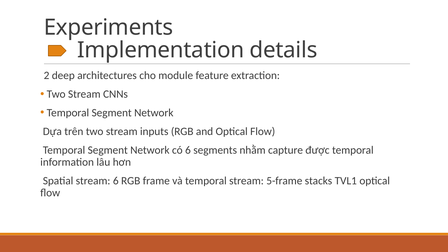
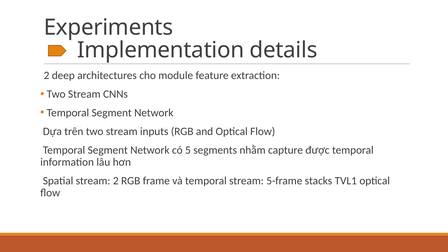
có 6: 6 -> 5
stream 6: 6 -> 2
